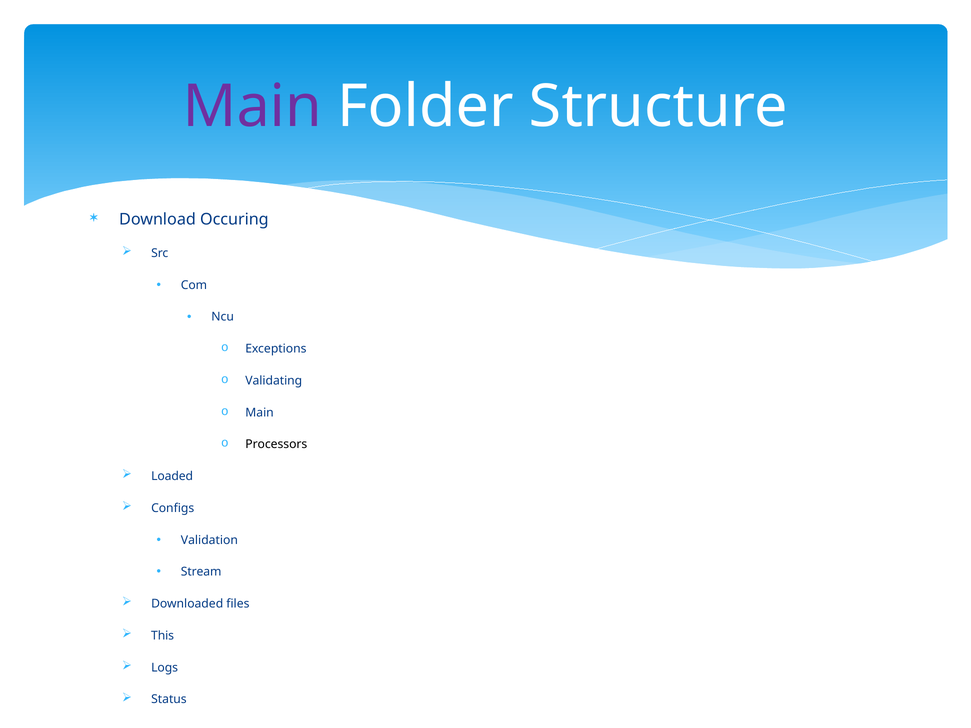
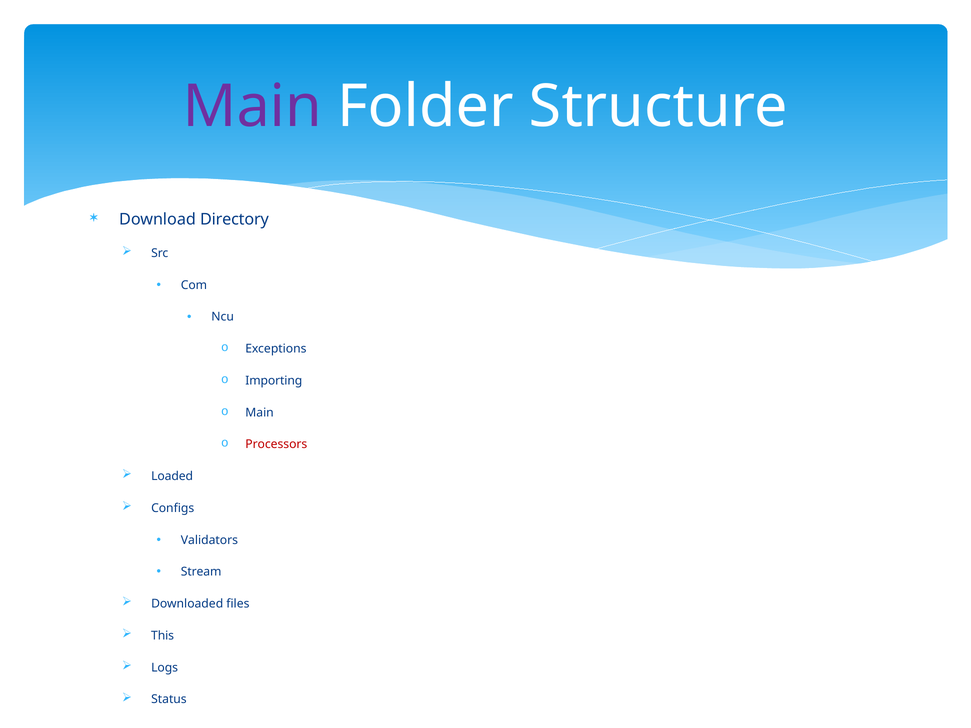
Occuring: Occuring -> Directory
Validating: Validating -> Importing
Processors colour: black -> red
Validation: Validation -> Validators
